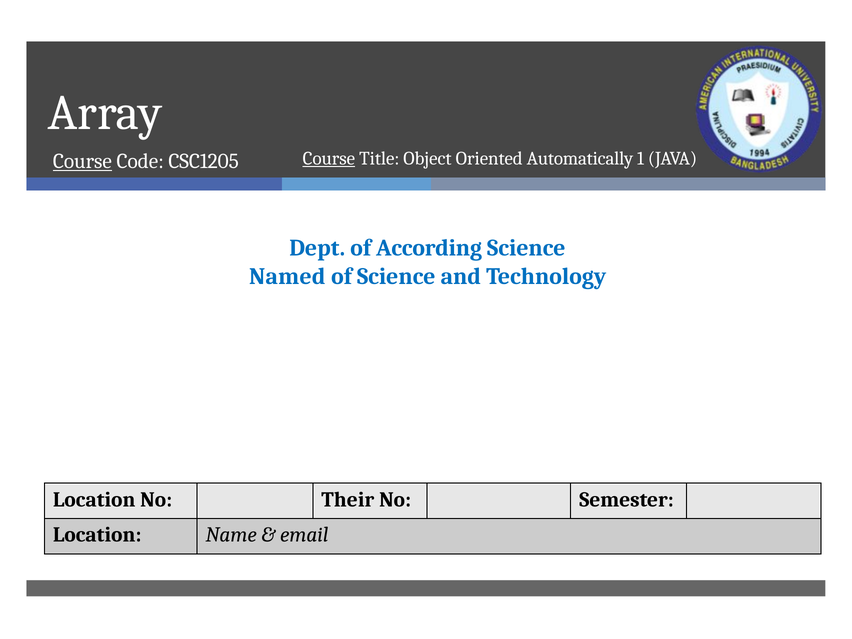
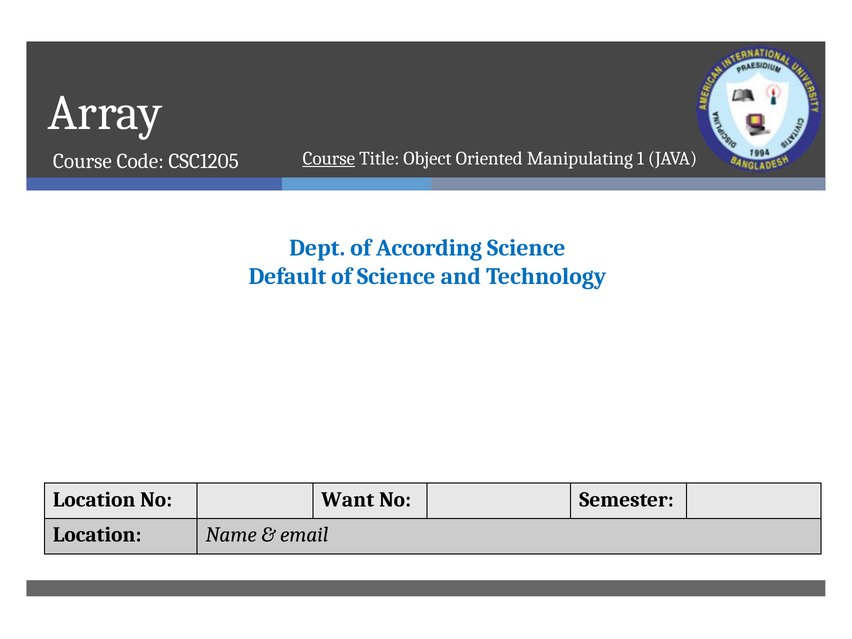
Automatically: Automatically -> Manipulating
Course at (82, 161) underline: present -> none
Named: Named -> Default
Their: Their -> Want
